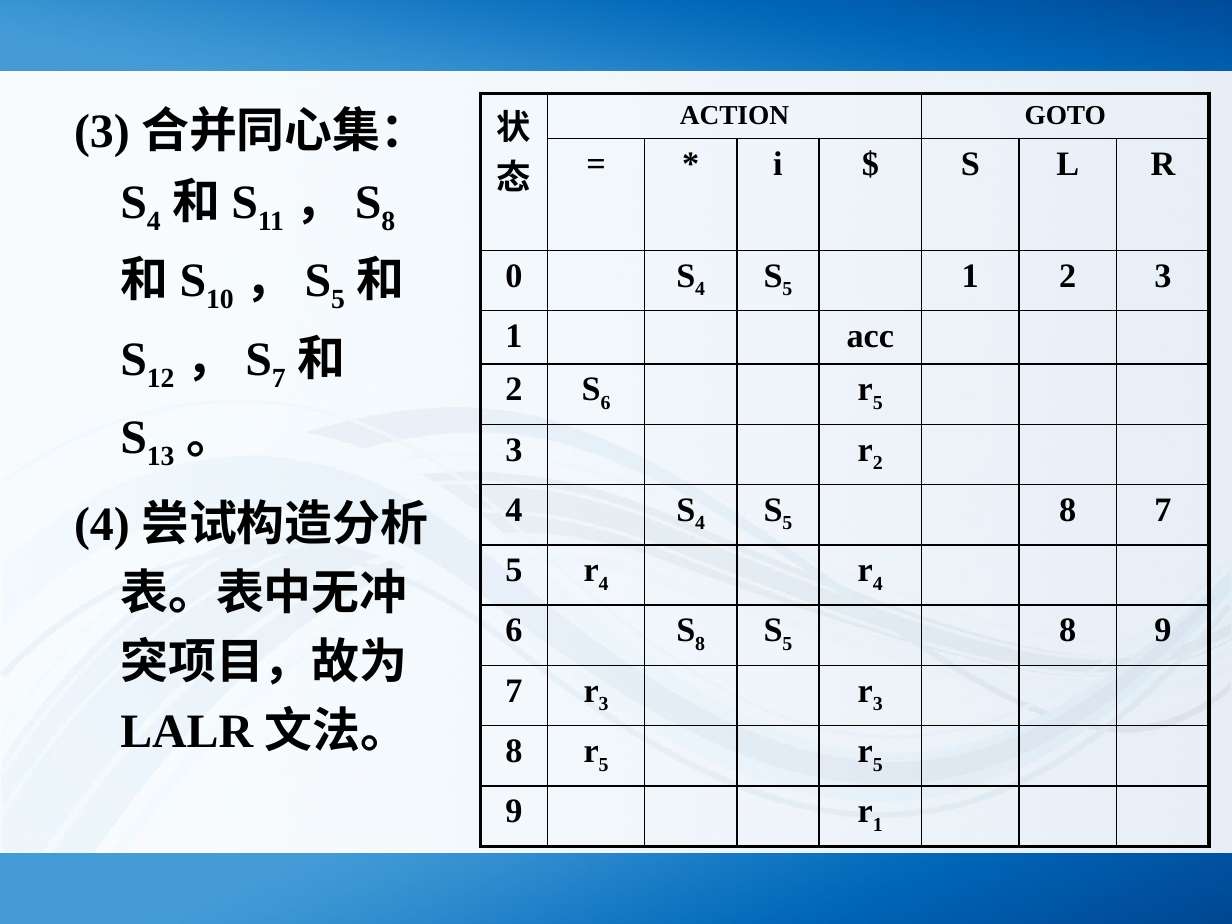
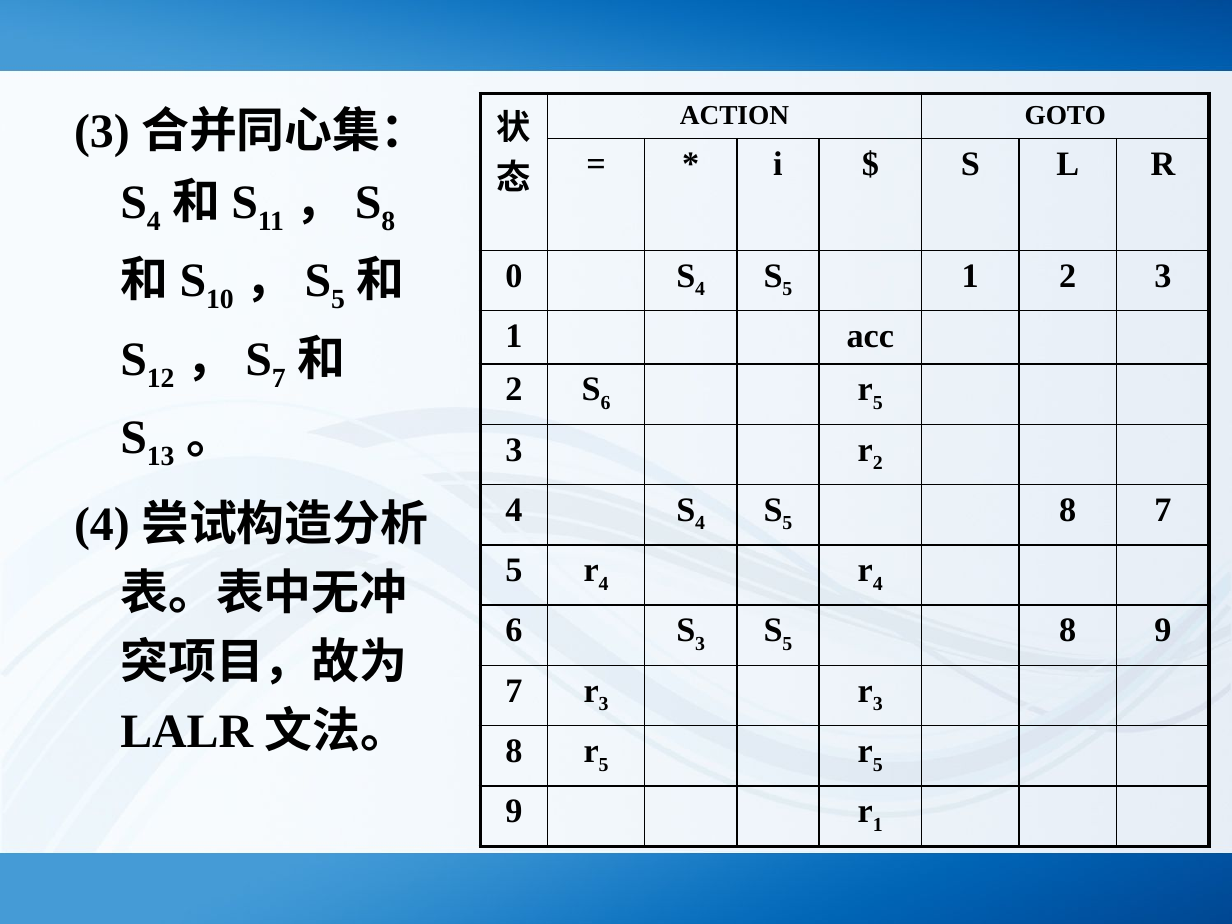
6 S 8: 8 -> 3
